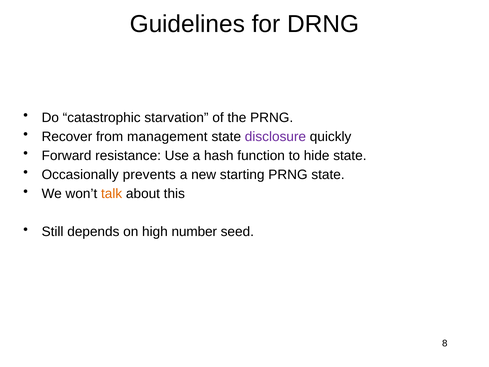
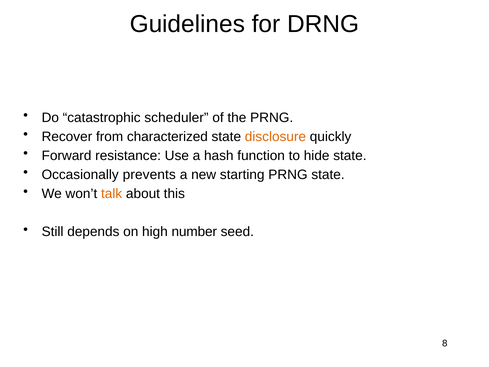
starvation: starvation -> scheduler
management: management -> characterized
disclosure colour: purple -> orange
